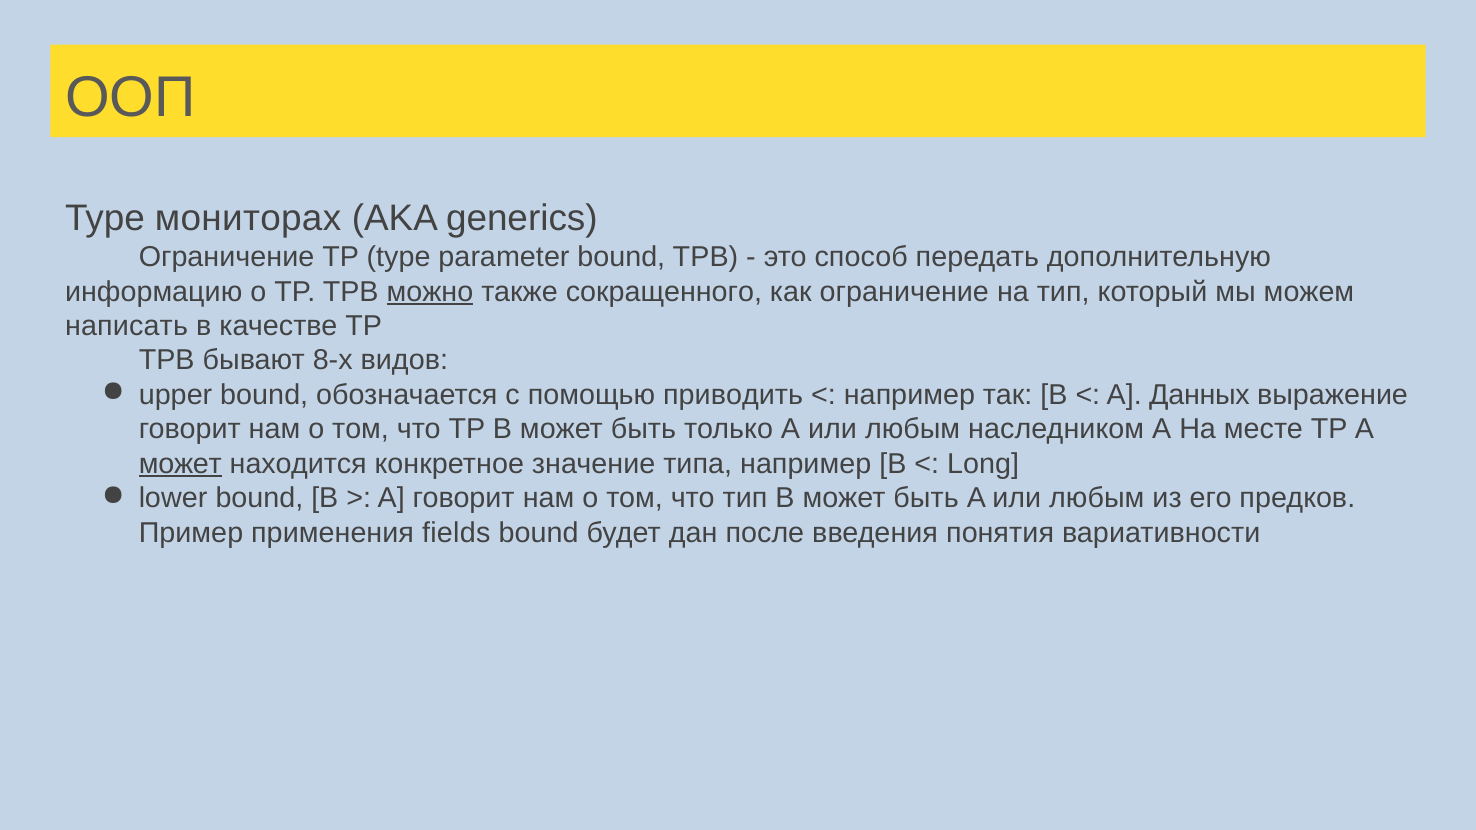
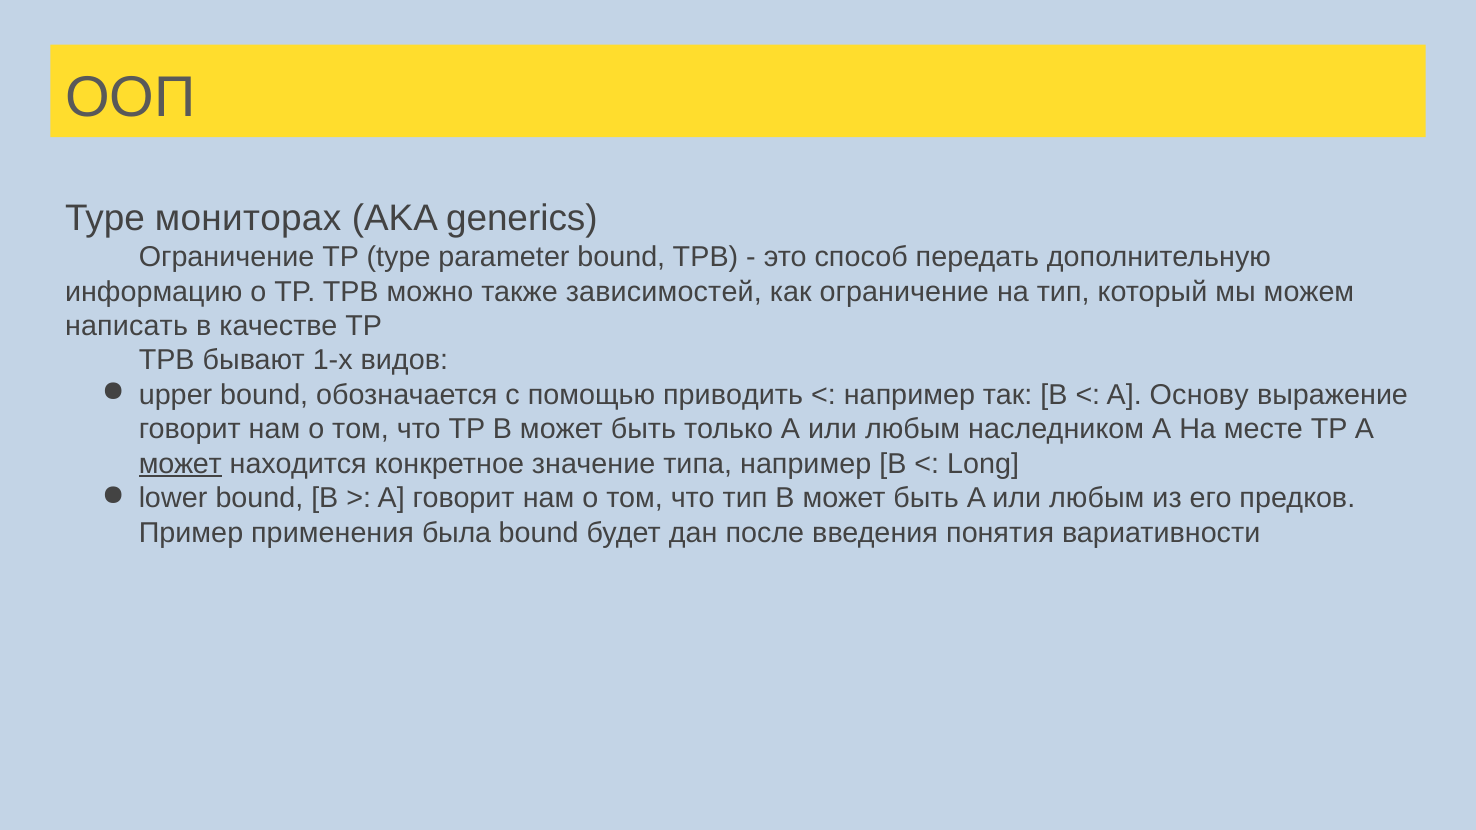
можно underline: present -> none
сокращенного: сокращенного -> зависимостей
8-х: 8-х -> 1-х
Данных: Данных -> Основу
fields: fields -> была
